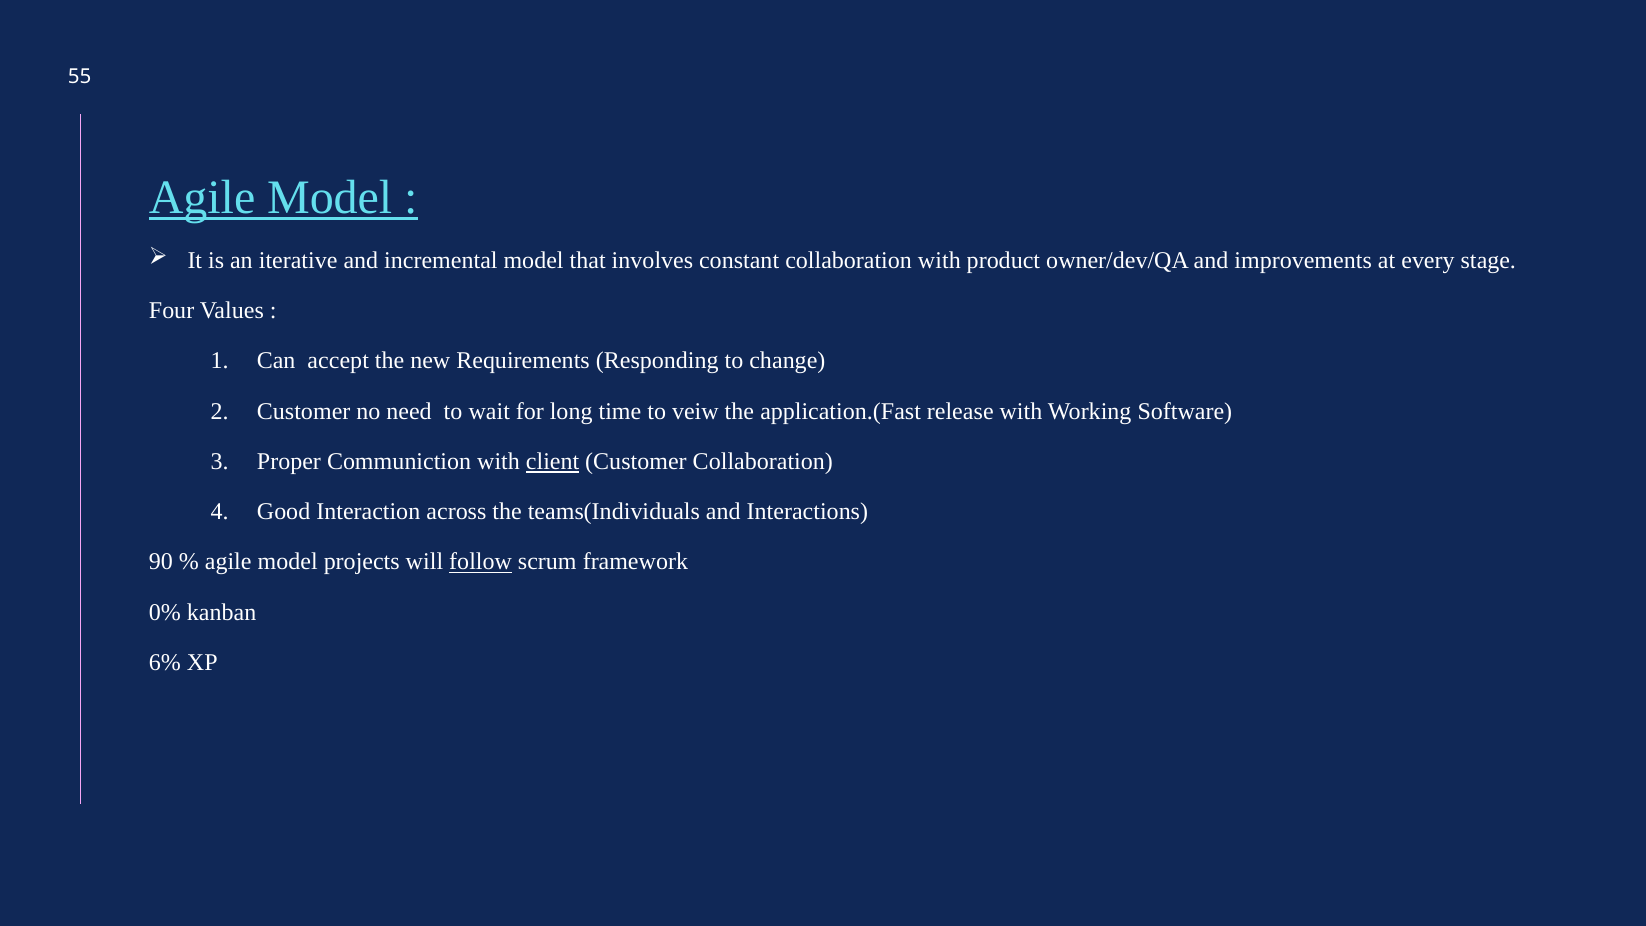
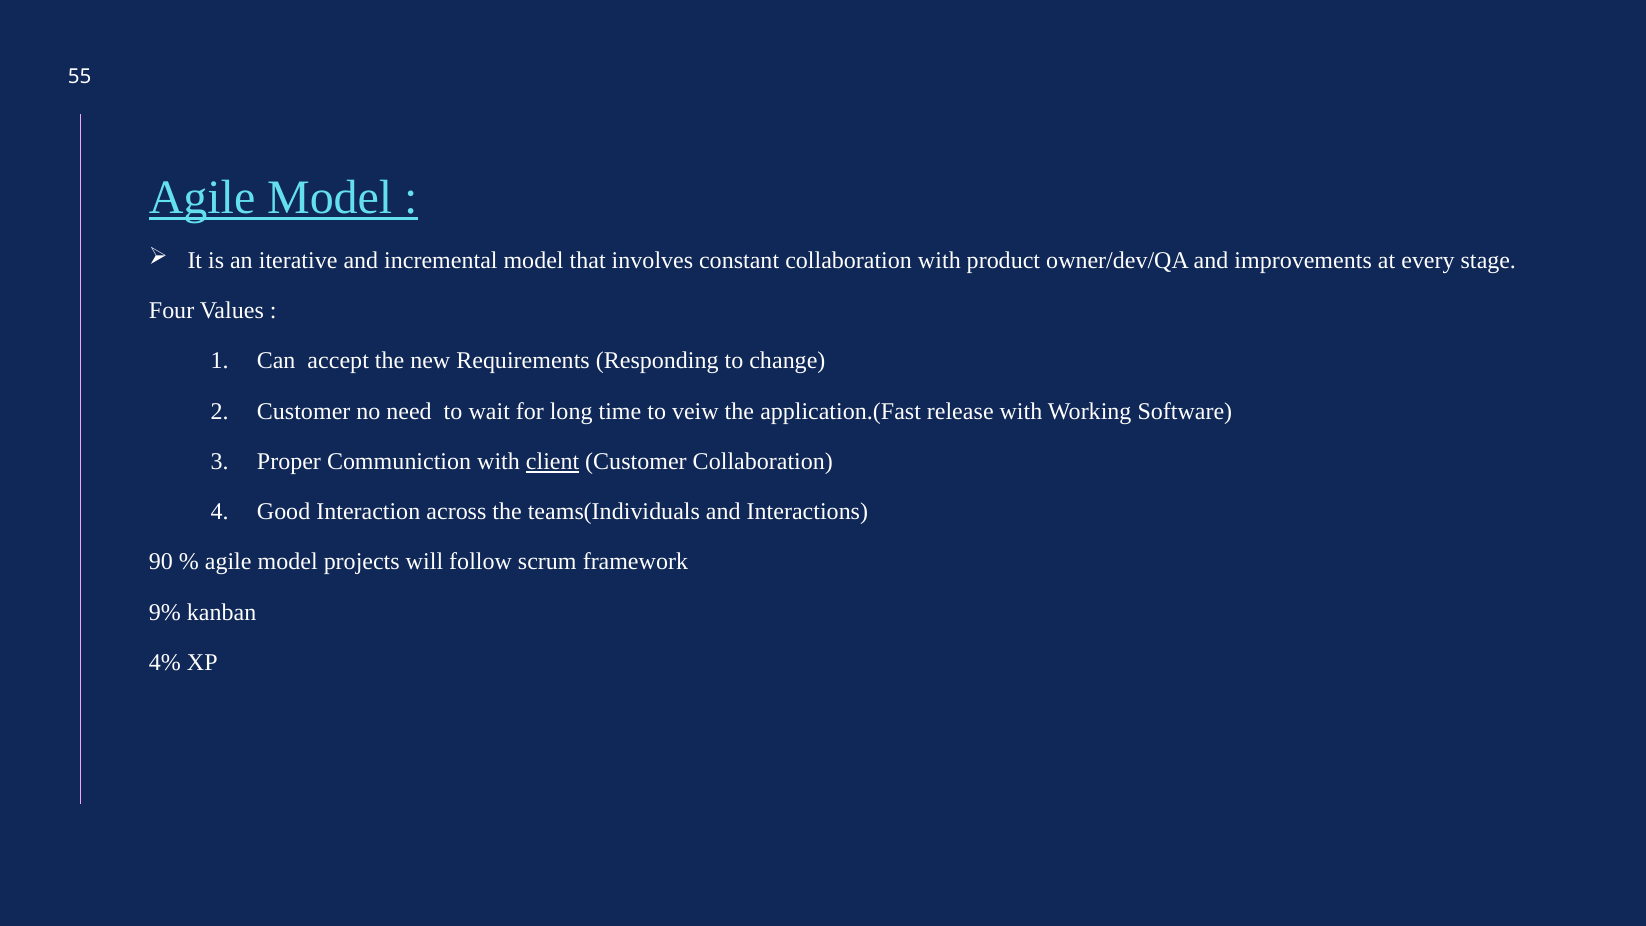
follow underline: present -> none
0%: 0% -> 9%
6%: 6% -> 4%
